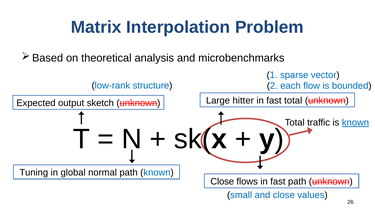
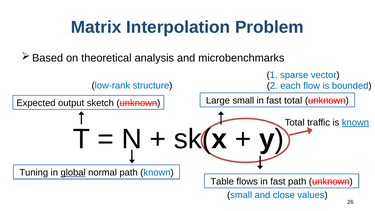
Large hitter: hitter -> small
global underline: none -> present
Close at (222, 182): Close -> Table
